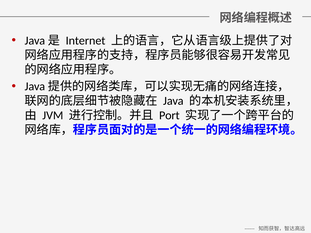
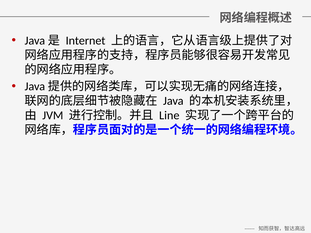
Port: Port -> Line
